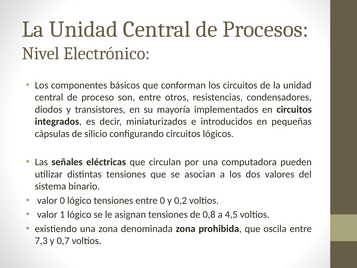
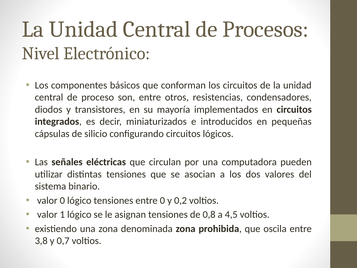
7,3: 7,3 -> 3,8
